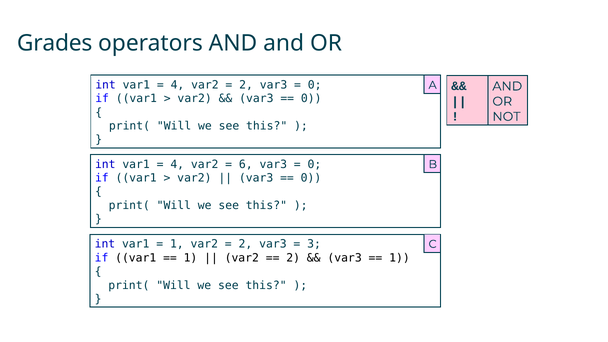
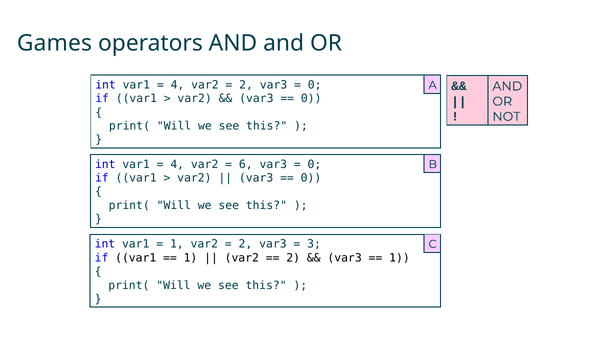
Grades: Grades -> Games
